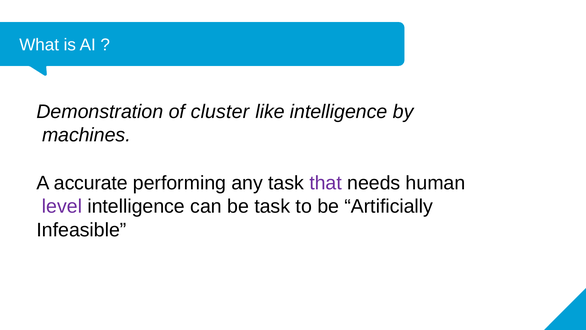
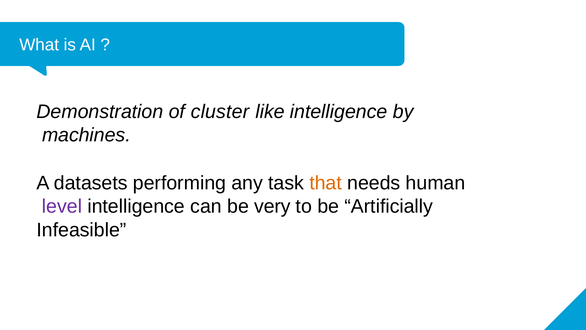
accurate: accurate -> datasets
that colour: purple -> orange
be task: task -> very
